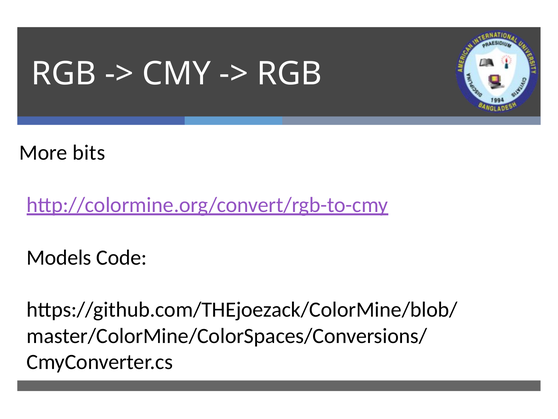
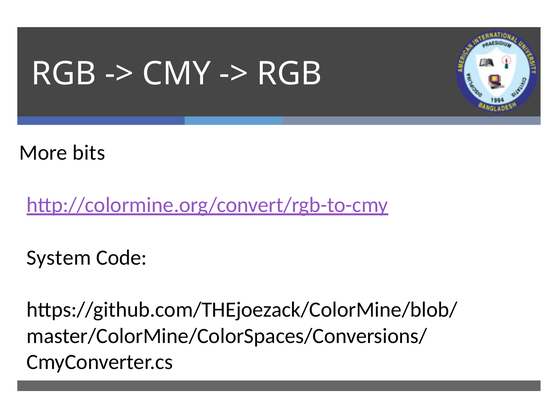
Models: Models -> System
